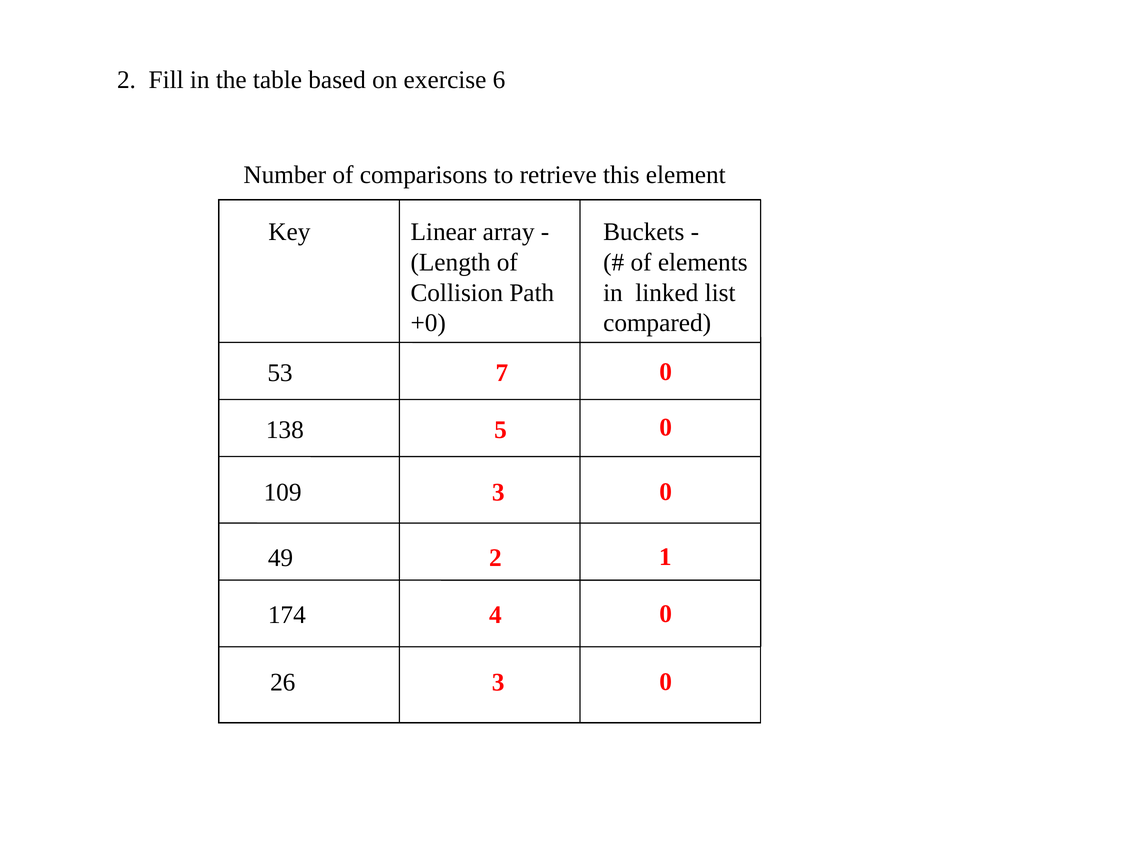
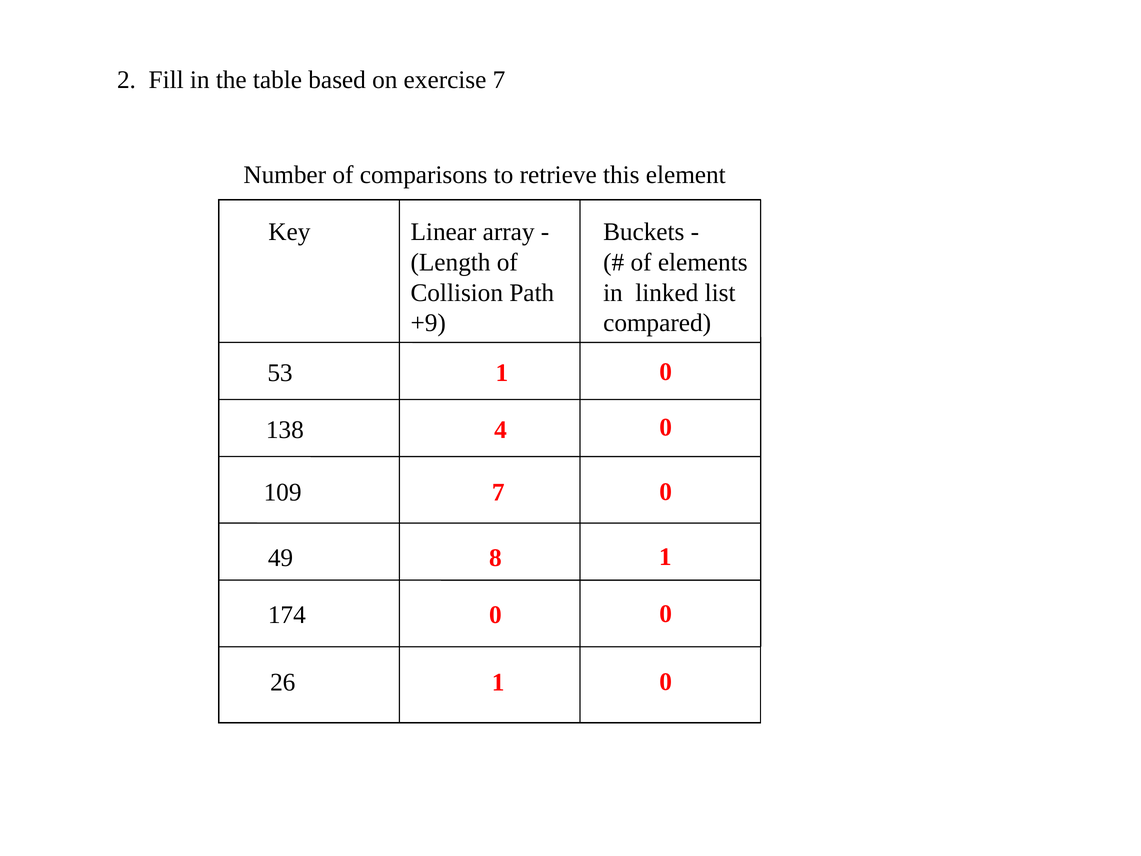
exercise 6: 6 -> 7
+0: +0 -> +9
53 7: 7 -> 1
5: 5 -> 4
109 3: 3 -> 7
49 2: 2 -> 8
174 4: 4 -> 0
26 3: 3 -> 1
